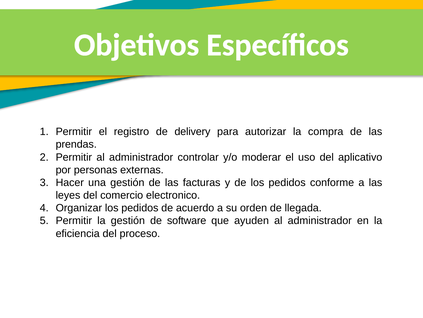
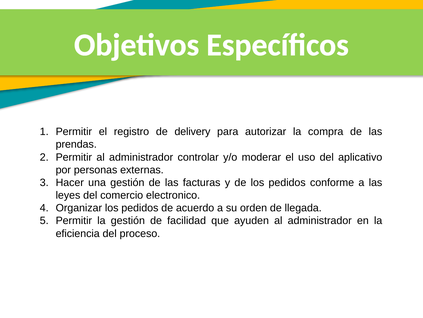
software: software -> facilidad
